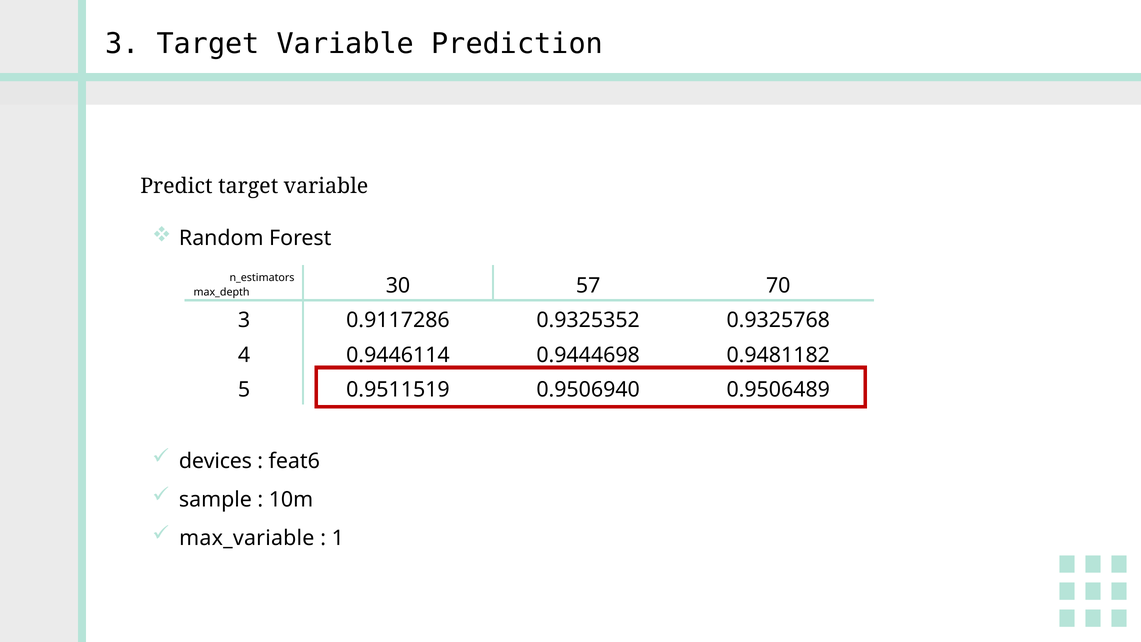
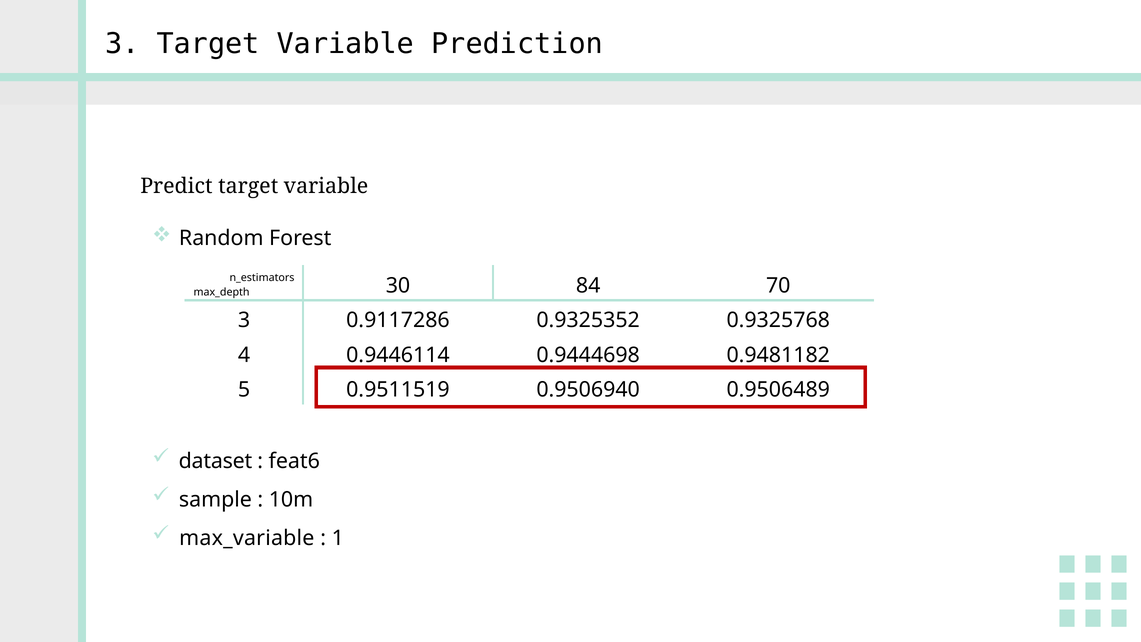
57: 57 -> 84
devices: devices -> dataset
